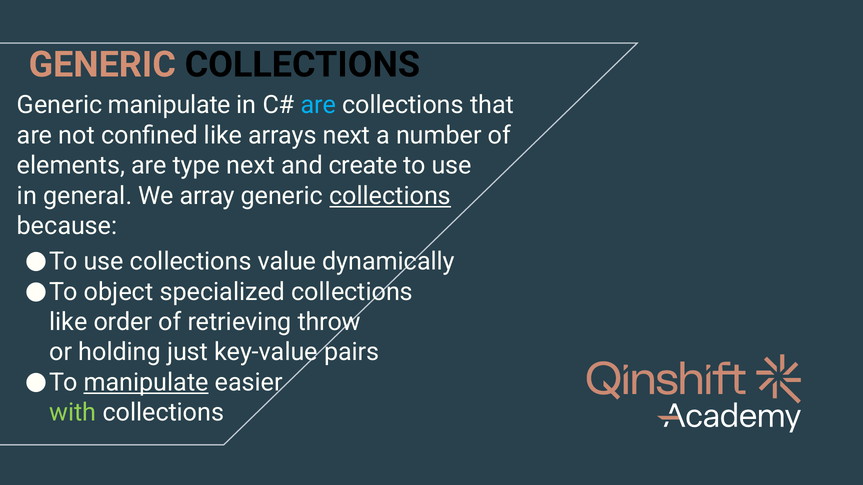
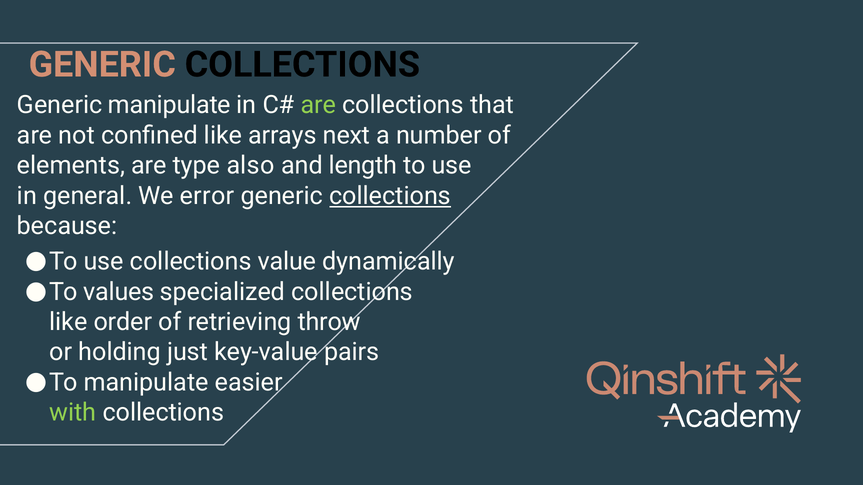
are at (318, 105) colour: light blue -> light green
type next: next -> also
create: create -> length
array: array -> error
object: object -> values
manipulate at (146, 383) underline: present -> none
